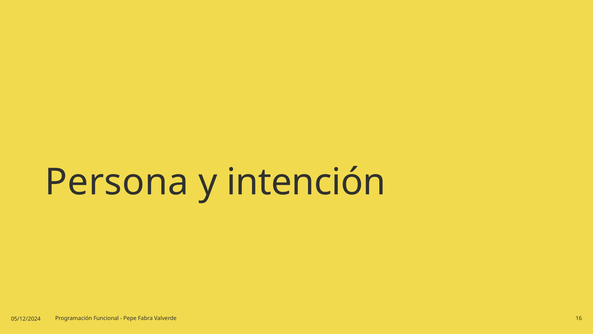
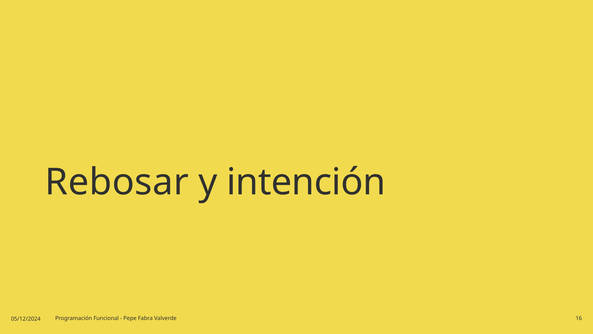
Persona: Persona -> Rebosar
